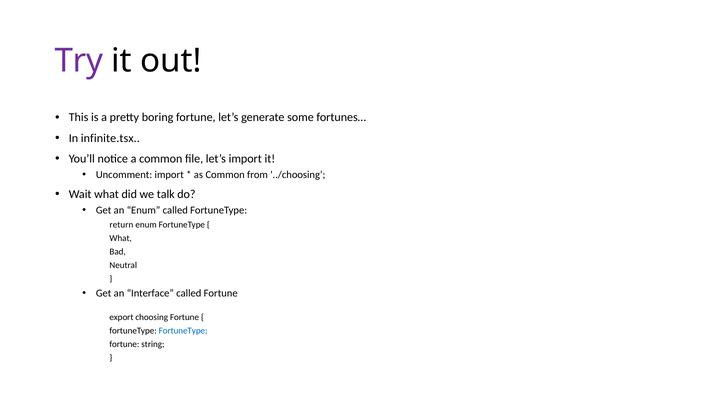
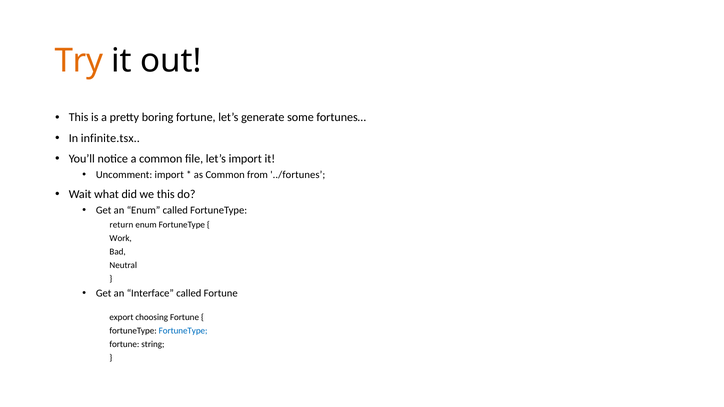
Try colour: purple -> orange
../choosing: ../choosing -> ../fortunes
we talk: talk -> this
What at (121, 238): What -> Work
